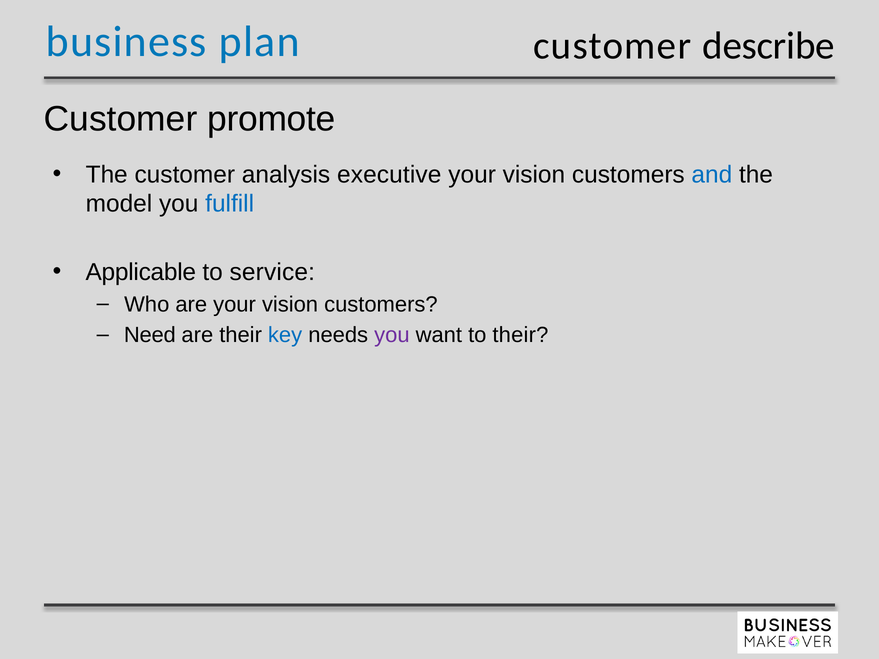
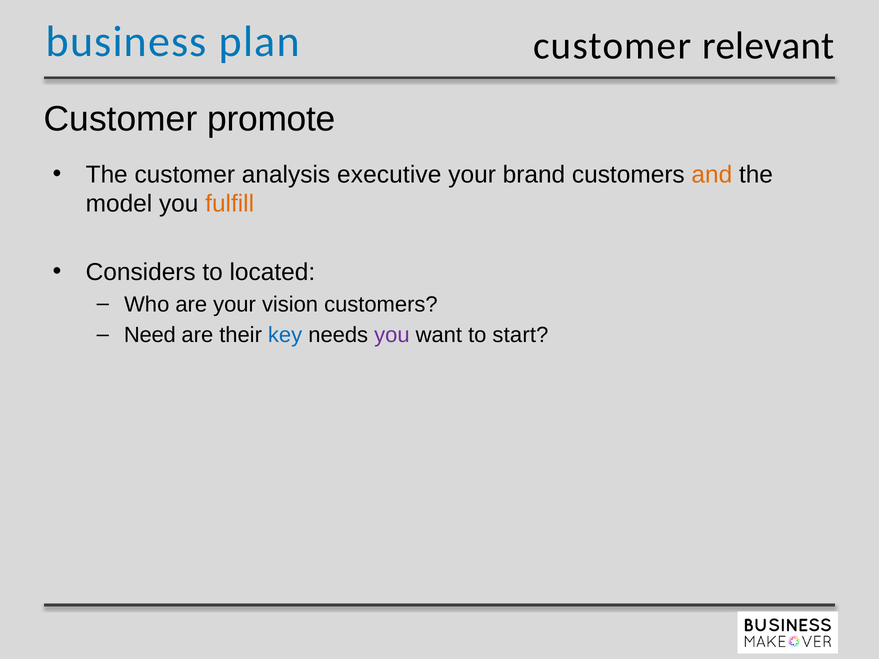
describe: describe -> relevant
vision at (534, 175): vision -> brand
and colour: blue -> orange
fulfill colour: blue -> orange
Applicable: Applicable -> Considers
service: service -> located
to their: their -> start
